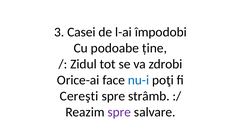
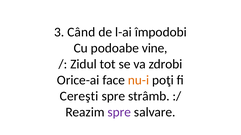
Casei: Casei -> Când
ține: ține -> vine
nu-i colour: blue -> orange
